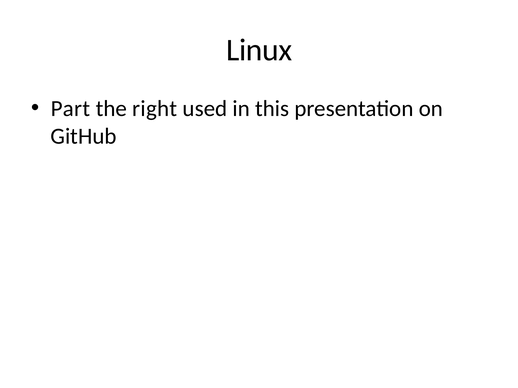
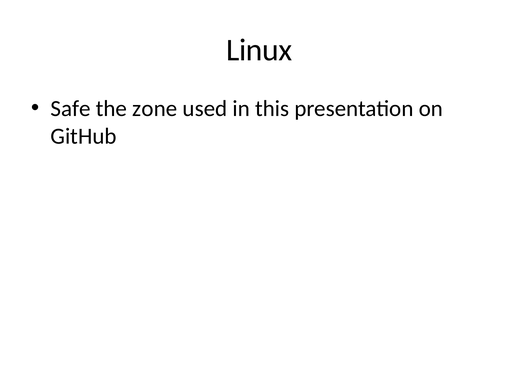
Part: Part -> Safe
right: right -> zone
